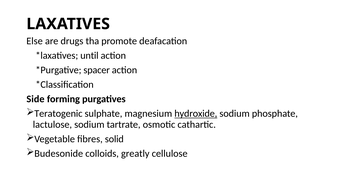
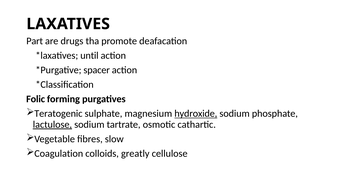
Else: Else -> Part
Side: Side -> Folic
lactulose underline: none -> present
solid: solid -> slow
Budesonide: Budesonide -> Coagulation
